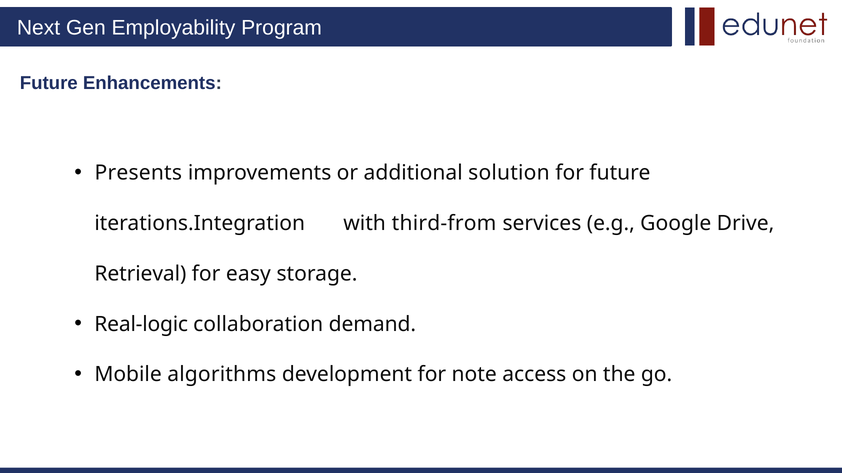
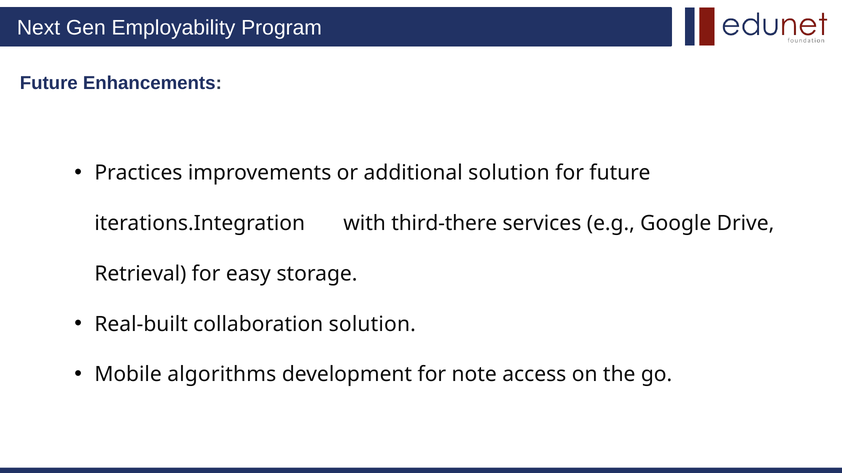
Presents: Presents -> Practices
third-from: third-from -> third-there
Real-logic: Real-logic -> Real-built
collaboration demand: demand -> solution
